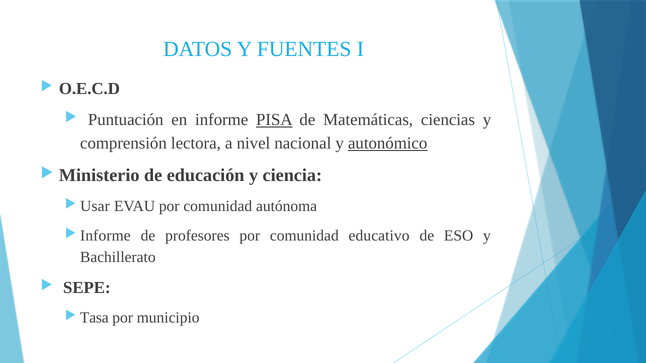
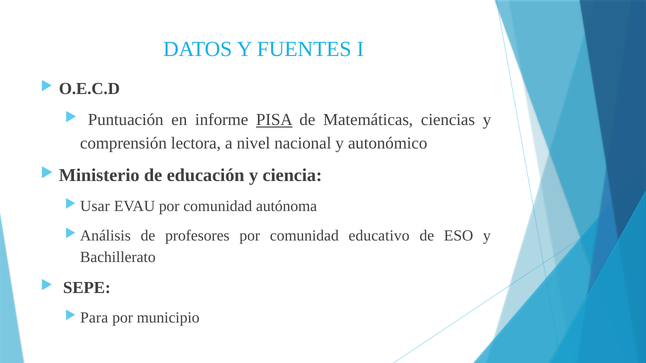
autonómico underline: present -> none
Informe at (105, 236): Informe -> Análisis
Tasa: Tasa -> Para
